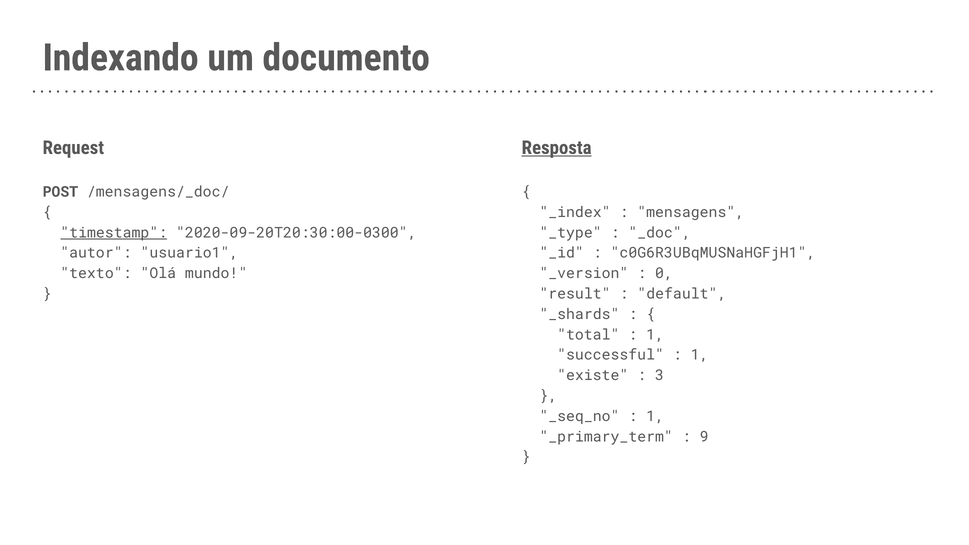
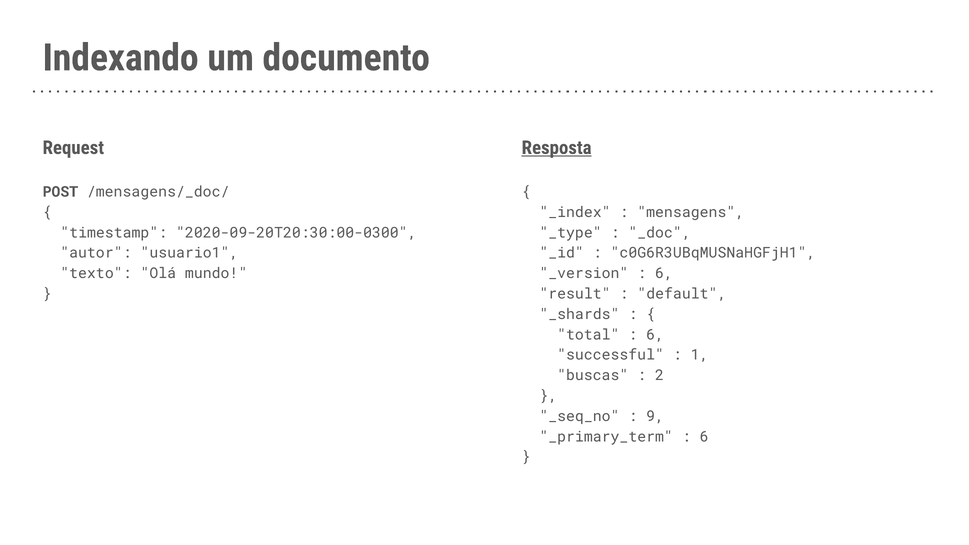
timestamp underline: present -> none
0 at (664, 273): 0 -> 6
1 at (655, 335): 1 -> 6
existe: existe -> buscas
3: 3 -> 2
1 at (655, 416): 1 -> 9
9 at (704, 437): 9 -> 6
